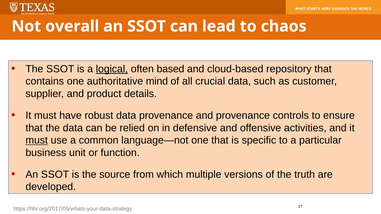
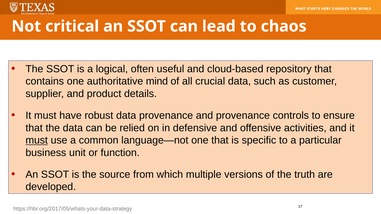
overall: overall -> critical
logical underline: present -> none
based: based -> useful
